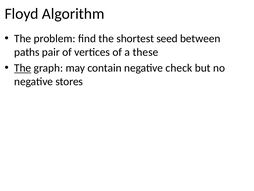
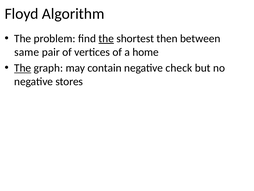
the at (106, 38) underline: none -> present
seed: seed -> then
paths: paths -> same
these: these -> home
